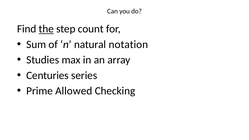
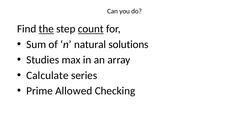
count underline: none -> present
notation: notation -> solutions
Centuries: Centuries -> Calculate
